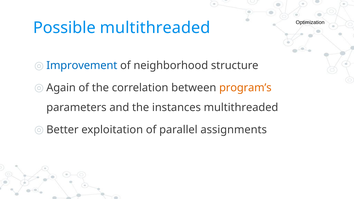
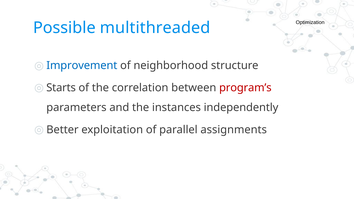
Again: Again -> Starts
program’s colour: orange -> red
instances multithreaded: multithreaded -> independently
